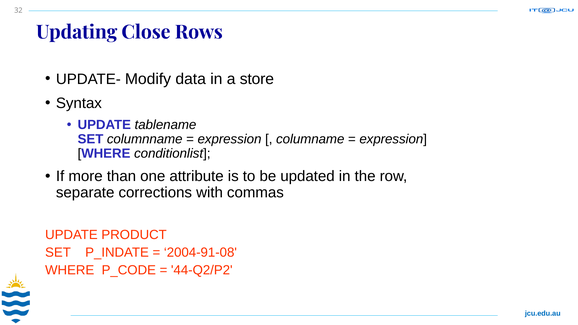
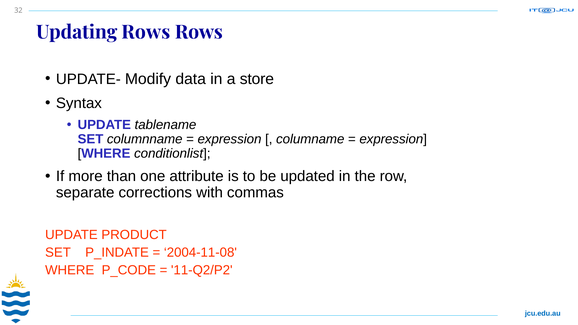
Updating Close: Close -> Rows
2004-91-08: 2004-91-08 -> 2004-11-08
44-Q2/P2: 44-Q2/P2 -> 11-Q2/P2
